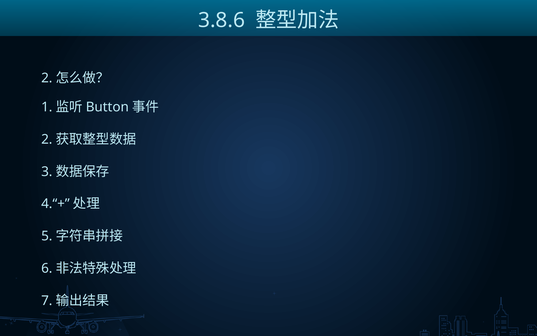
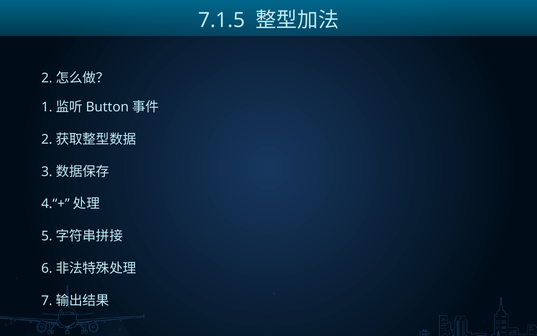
3.8.6: 3.8.6 -> 7.1.5
